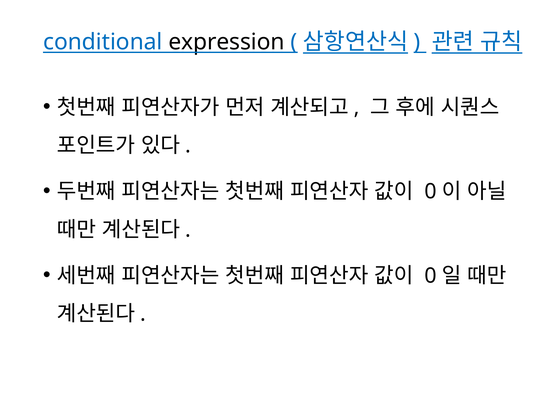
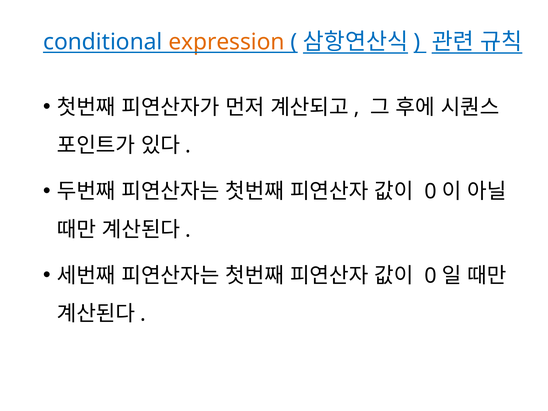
expression colour: black -> orange
